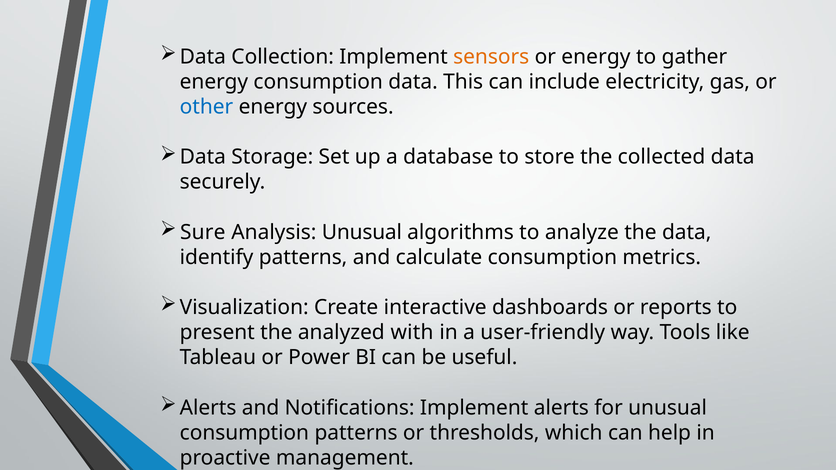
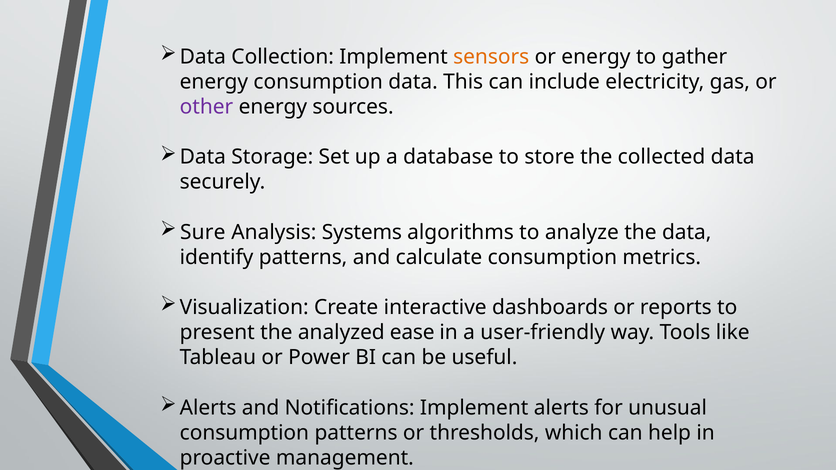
other colour: blue -> purple
Analysis Unusual: Unusual -> Systems
with: with -> ease
